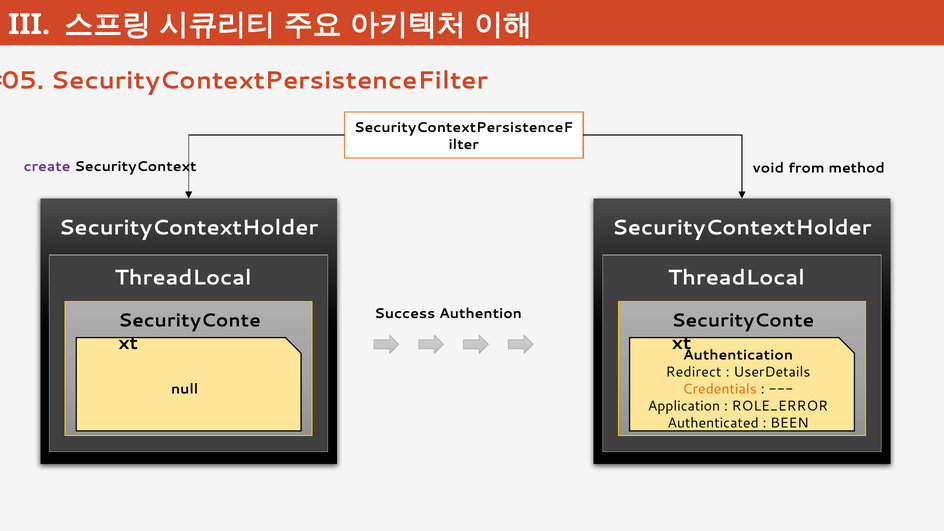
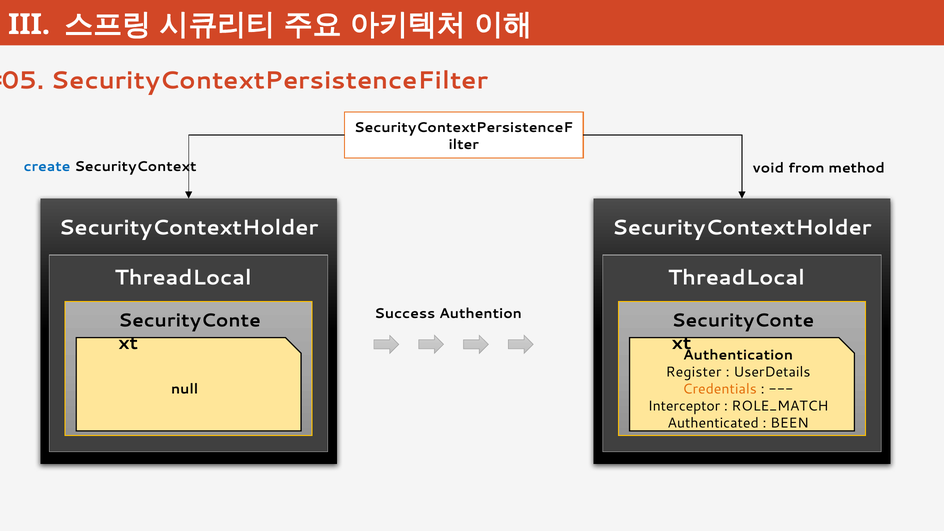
create colour: purple -> blue
Redirect: Redirect -> Register
Application: Application -> Interceptor
ROLE_ERROR: ROLE_ERROR -> ROLE_MATCH
